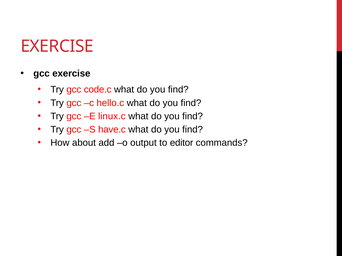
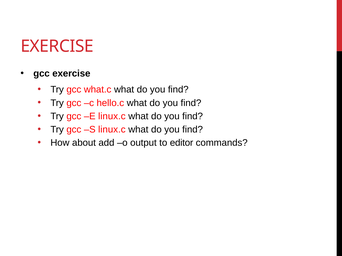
code.c: code.c -> what.c
S have.c: have.c -> linux.c
